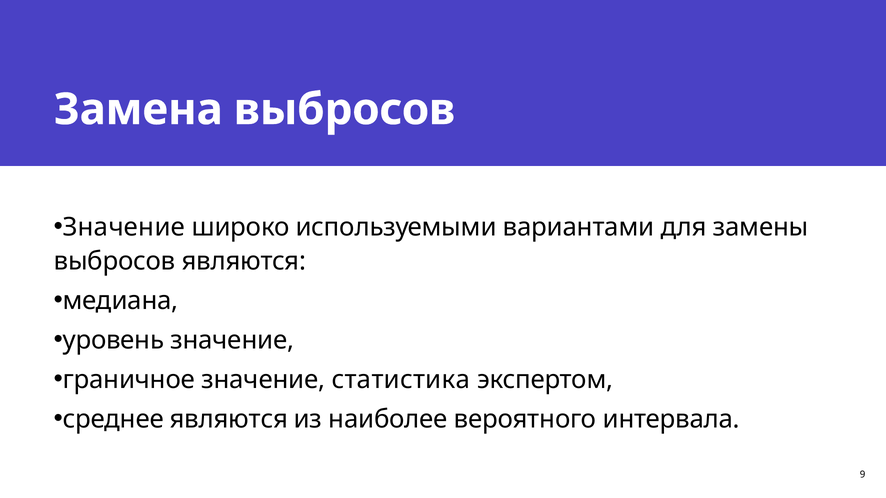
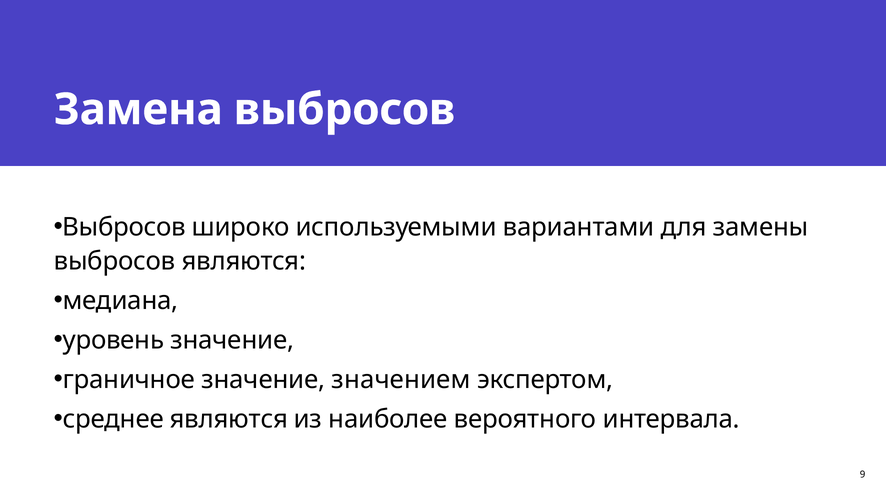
Значение at (124, 227): Значение -> Выбросов
статистика: статистика -> значением
